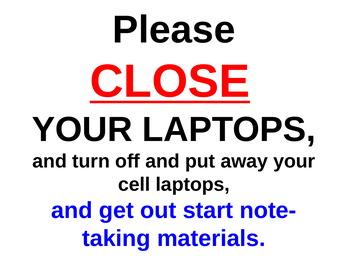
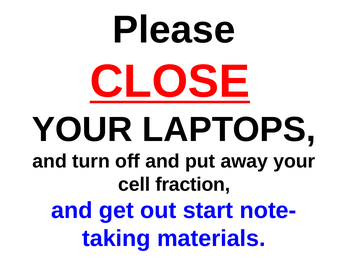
cell laptops: laptops -> fraction
